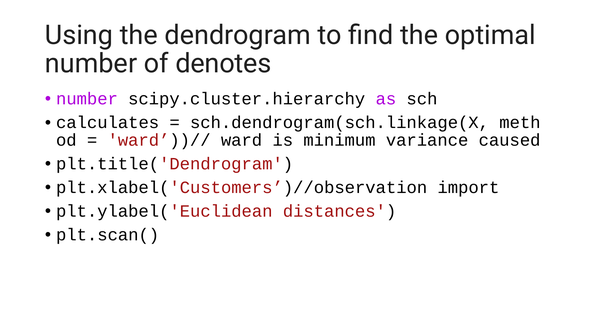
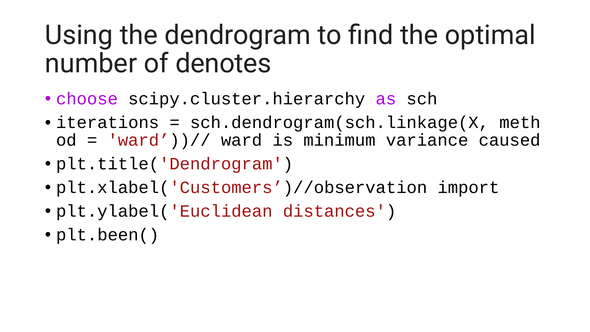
number at (87, 99): number -> choose
calculates: calculates -> iterations
plt.scan(: plt.scan( -> plt.been(
